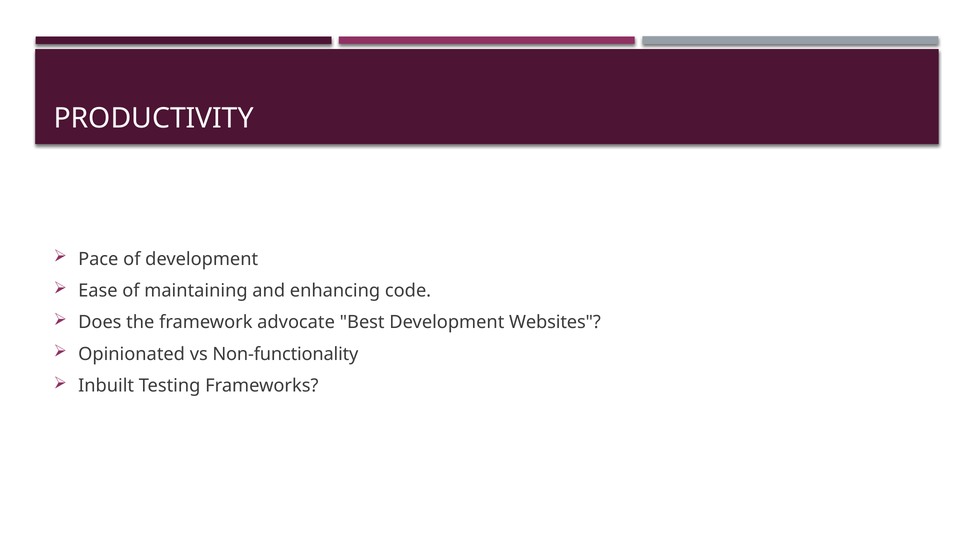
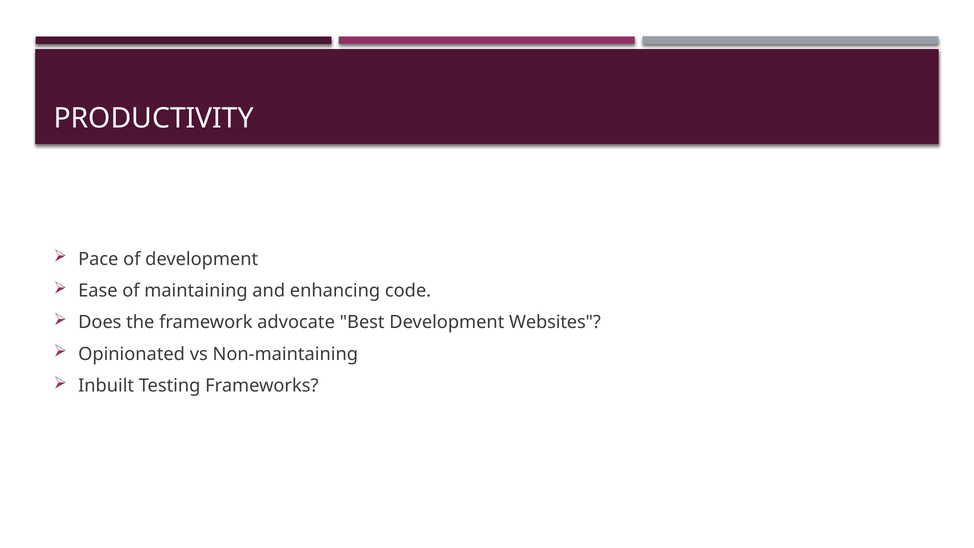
Non-functionality: Non-functionality -> Non-maintaining
